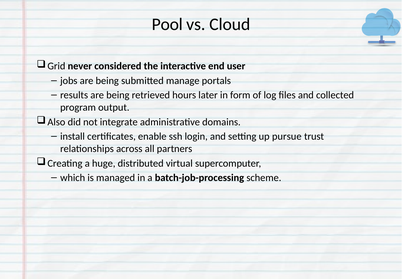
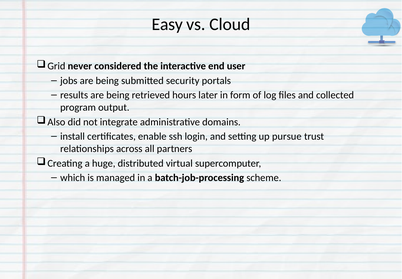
Pool: Pool -> Easy
manage: manage -> security
